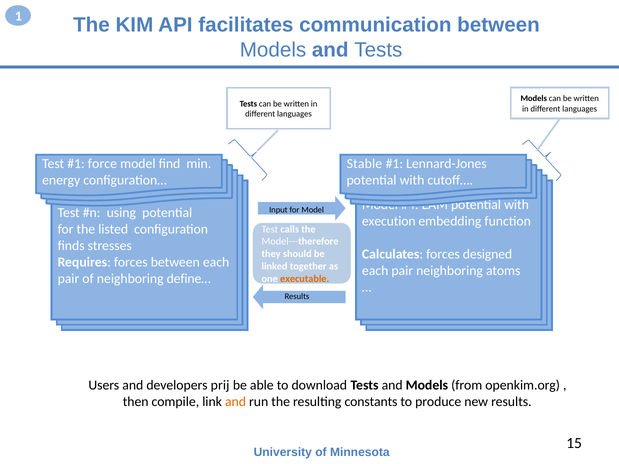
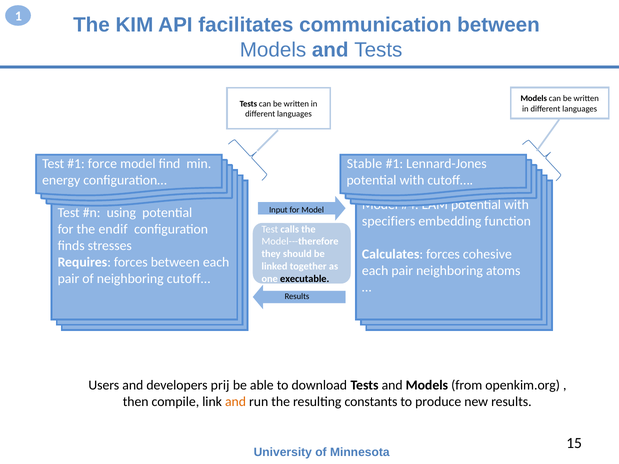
execution: execution -> specifiers
listed: listed -> endif
designed: designed -> cohesive
neighboring define…: define… -> cutoff…
executable colour: orange -> black
